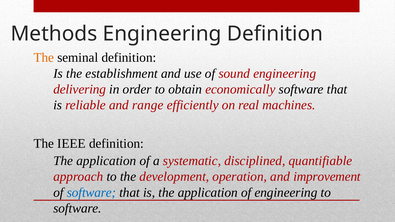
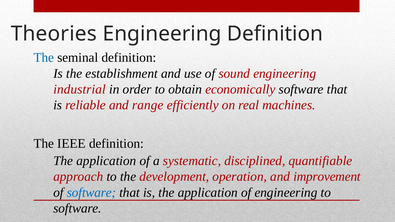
Methods: Methods -> Theories
The at (44, 58) colour: orange -> blue
delivering: delivering -> industrial
